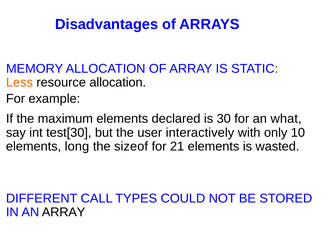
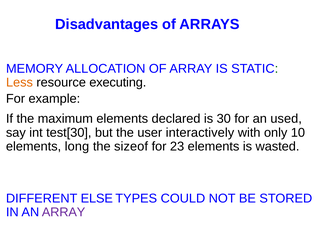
resource allocation: allocation -> executing
what: what -> used
21: 21 -> 23
CALL: CALL -> ELSE
ARRAY at (64, 212) colour: black -> purple
